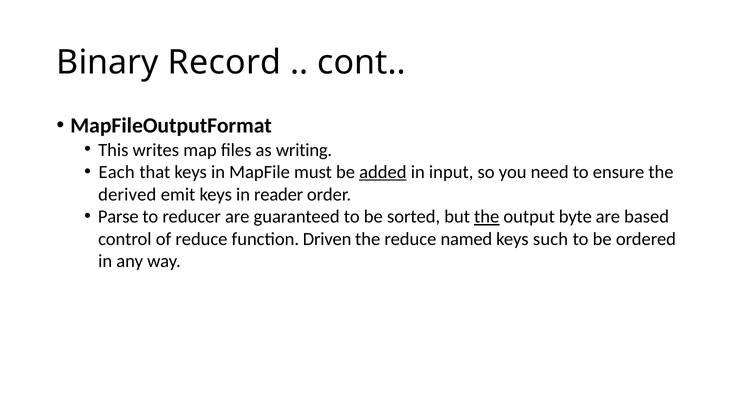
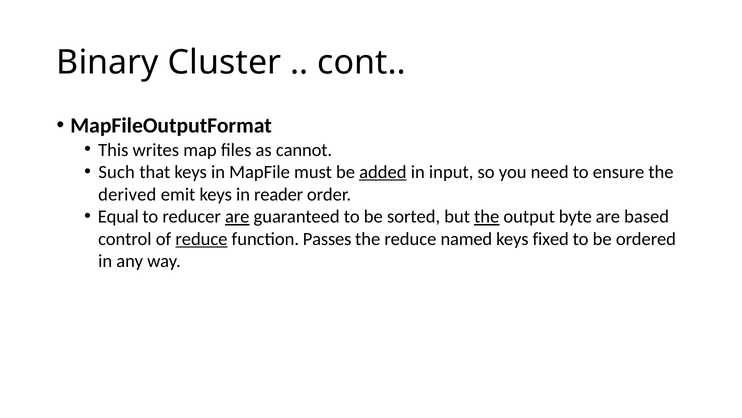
Record: Record -> Cluster
writing: writing -> cannot
Each: Each -> Such
Parse: Parse -> Equal
are at (237, 216) underline: none -> present
reduce at (201, 239) underline: none -> present
Driven: Driven -> Passes
such: such -> fixed
